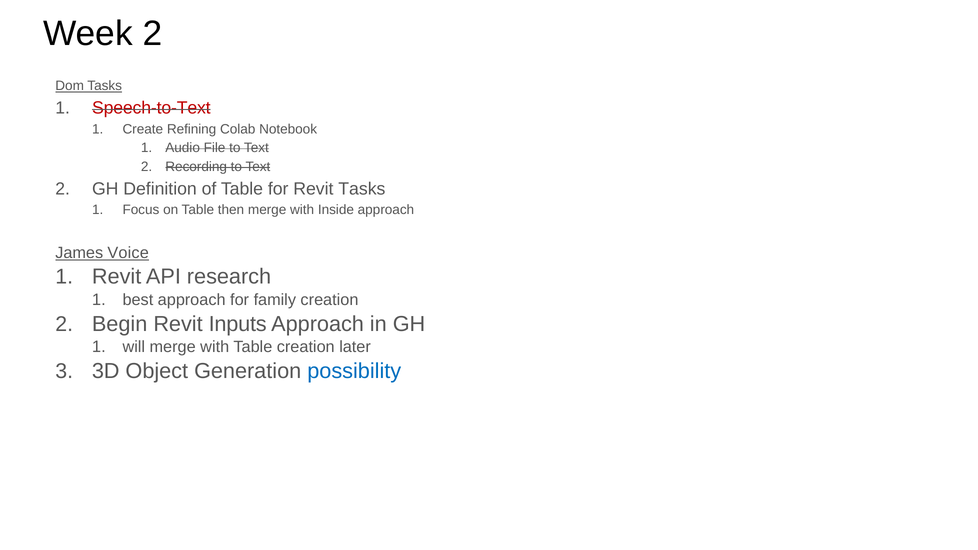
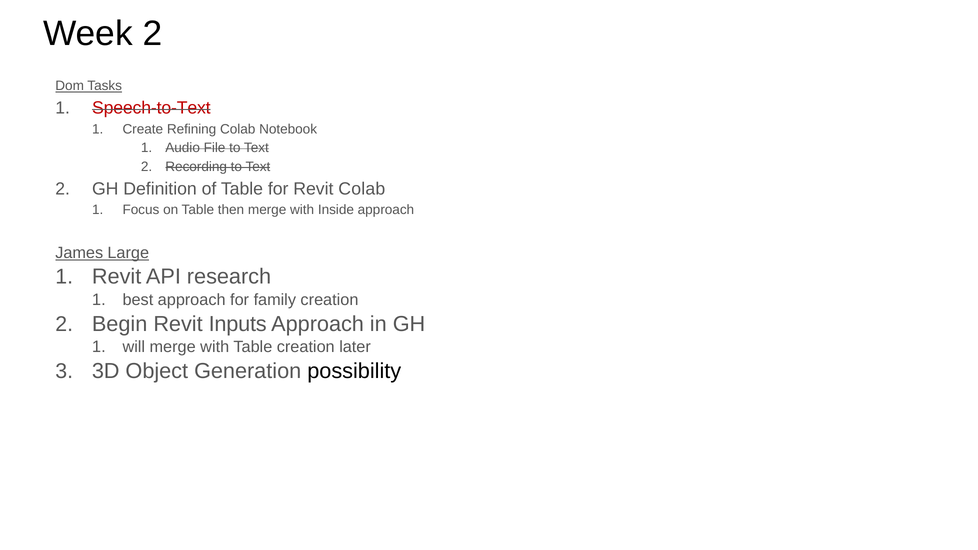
Revit Tasks: Tasks -> Colab
Voice: Voice -> Large
possibility colour: blue -> black
